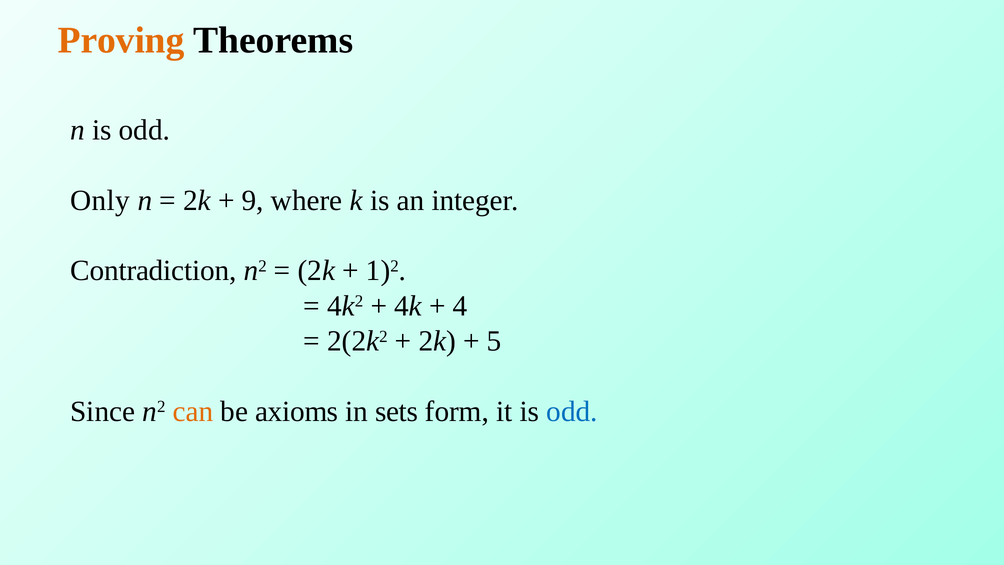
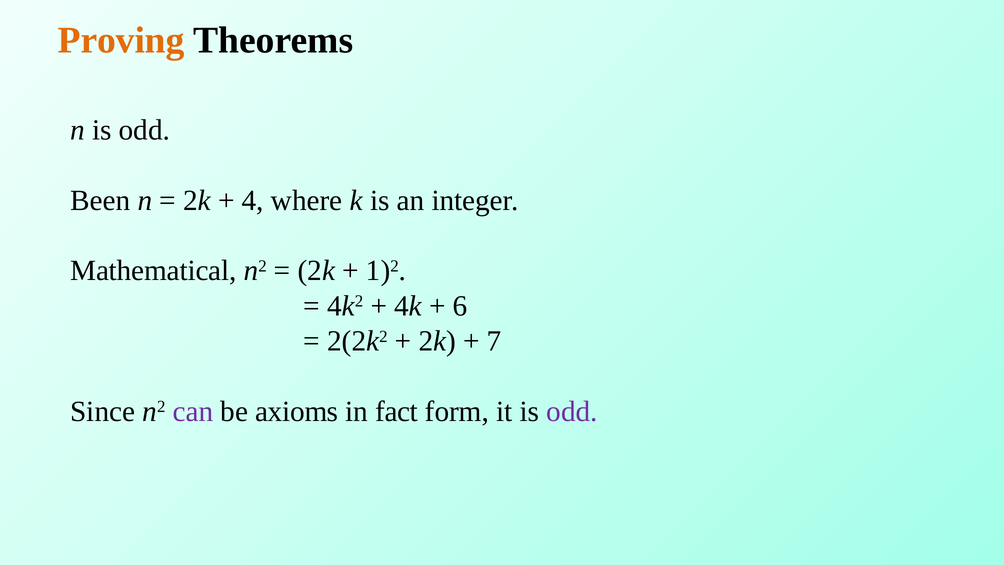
Only: Only -> Been
9: 9 -> 4
Contradiction: Contradiction -> Mathematical
4: 4 -> 6
5: 5 -> 7
can colour: orange -> purple
sets: sets -> fact
odd at (572, 411) colour: blue -> purple
